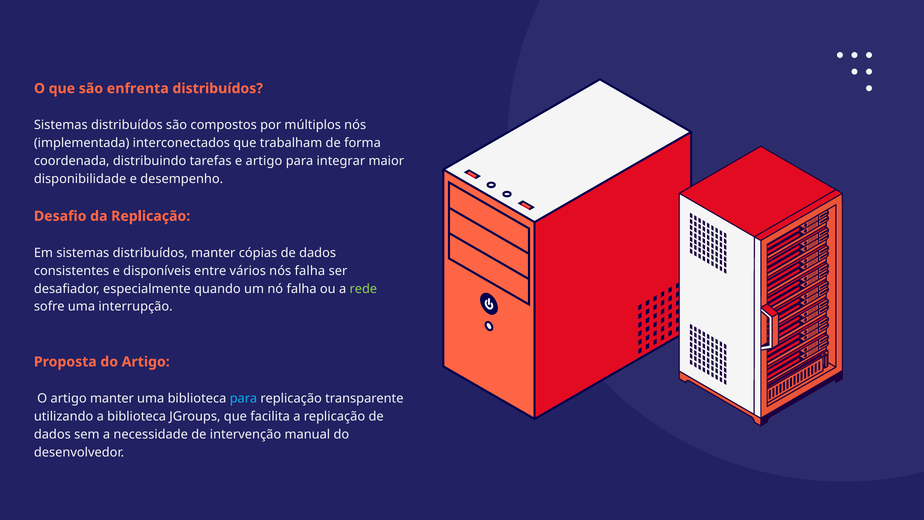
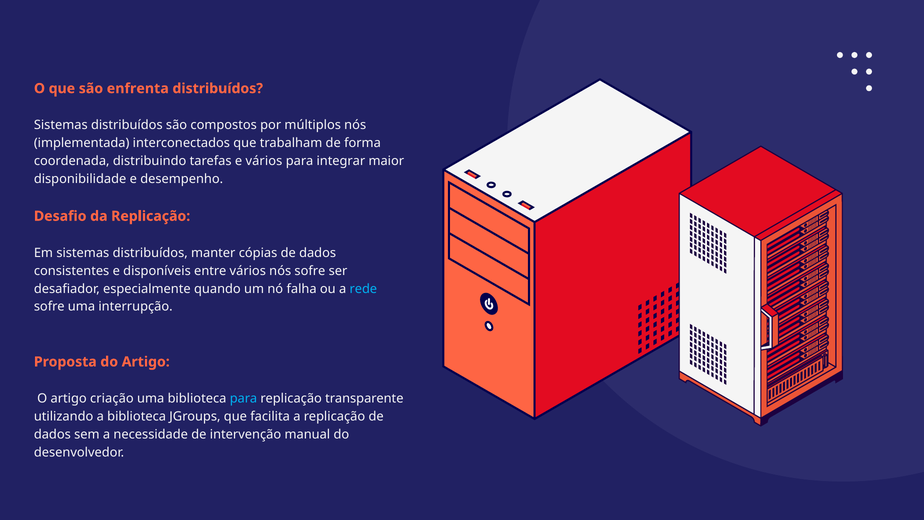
e artigo: artigo -> vários
nós falha: falha -> sofre
rede colour: light green -> light blue
artigo manter: manter -> criação
